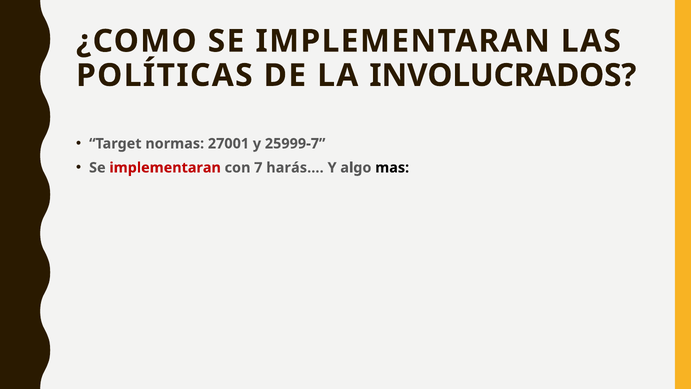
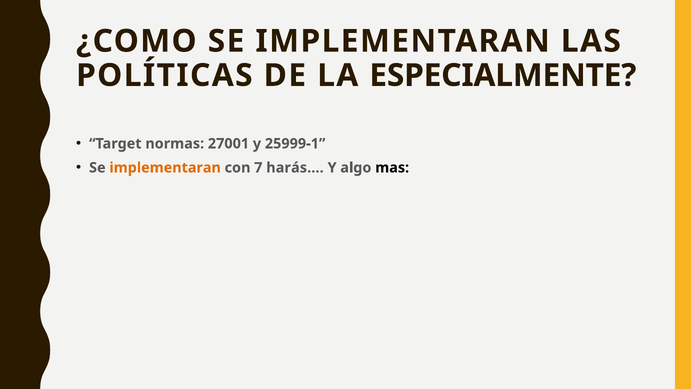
INVOLUCRADOS: INVOLUCRADOS -> ESPECIALMENTE
25999-7: 25999-7 -> 25999-1
implementaran at (165, 168) colour: red -> orange
